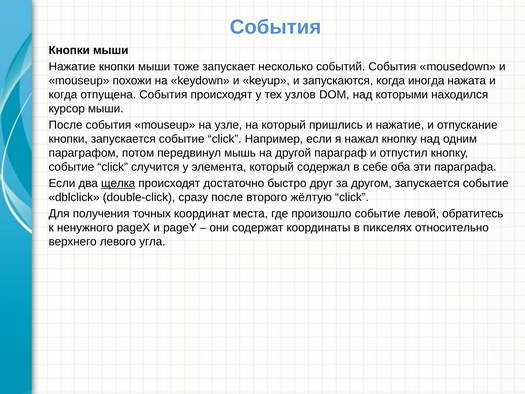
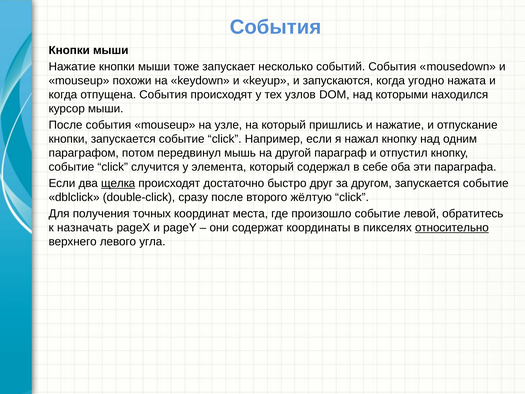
иногда: иногда -> угодно
ненужного: ненужного -> назначать
относительно underline: none -> present
